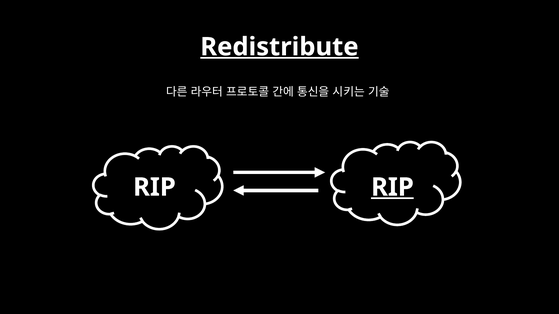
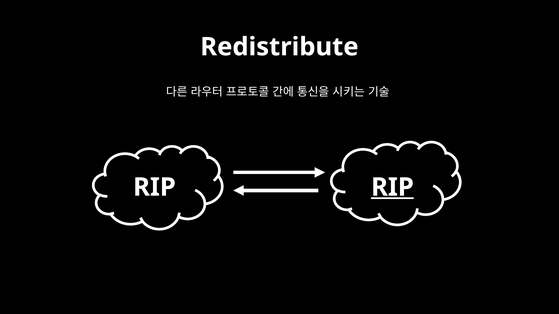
Redistribute underline: present -> none
